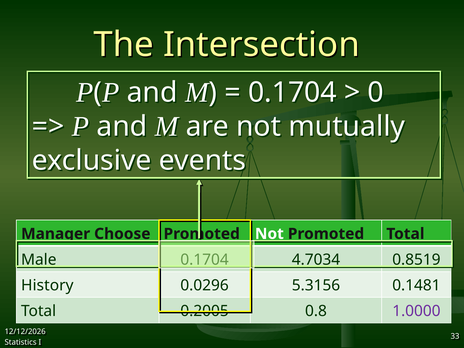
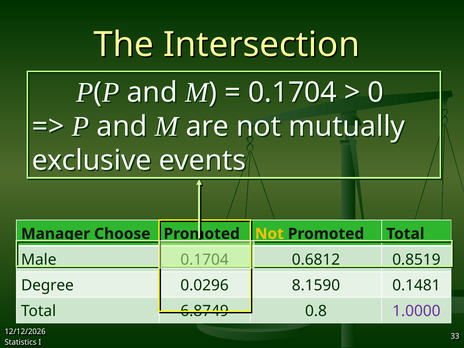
Not at (269, 234) colour: white -> yellow
4.7034: 4.7034 -> 0.6812
History: History -> Degree
5.3156: 5.3156 -> 8.1590
0.2005: 0.2005 -> 6.8749
